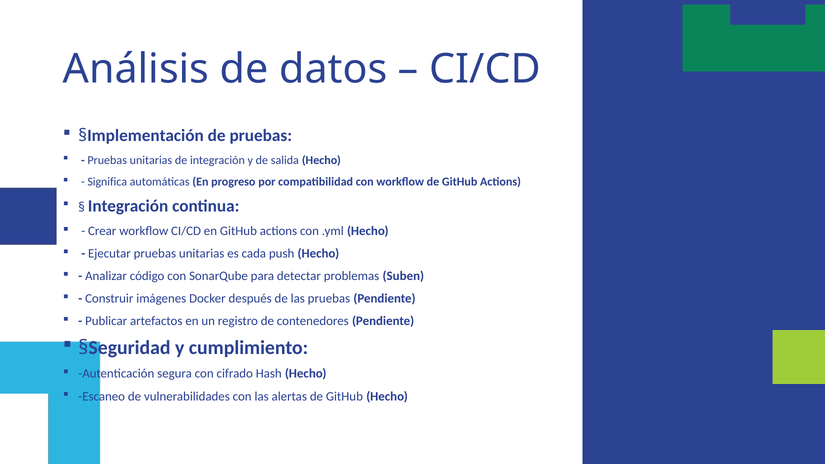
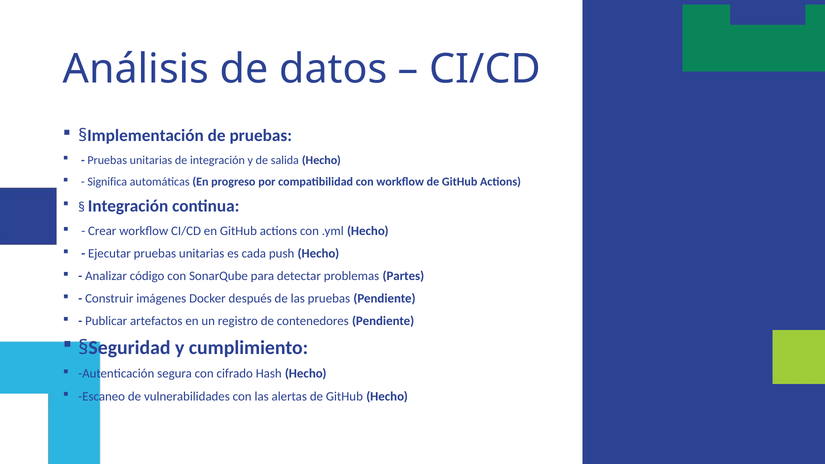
Suben: Suben -> Partes
